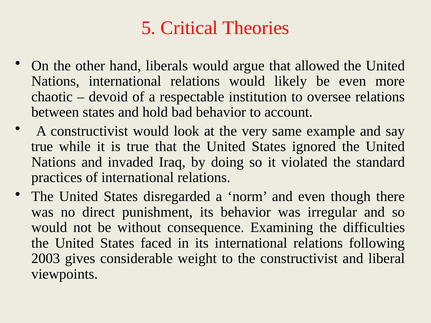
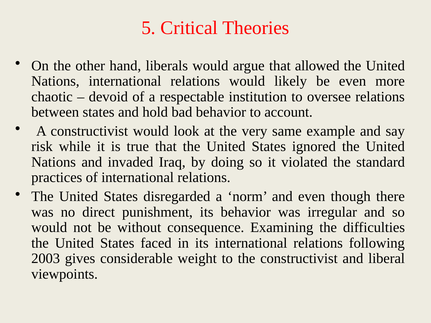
true at (42, 147): true -> risk
